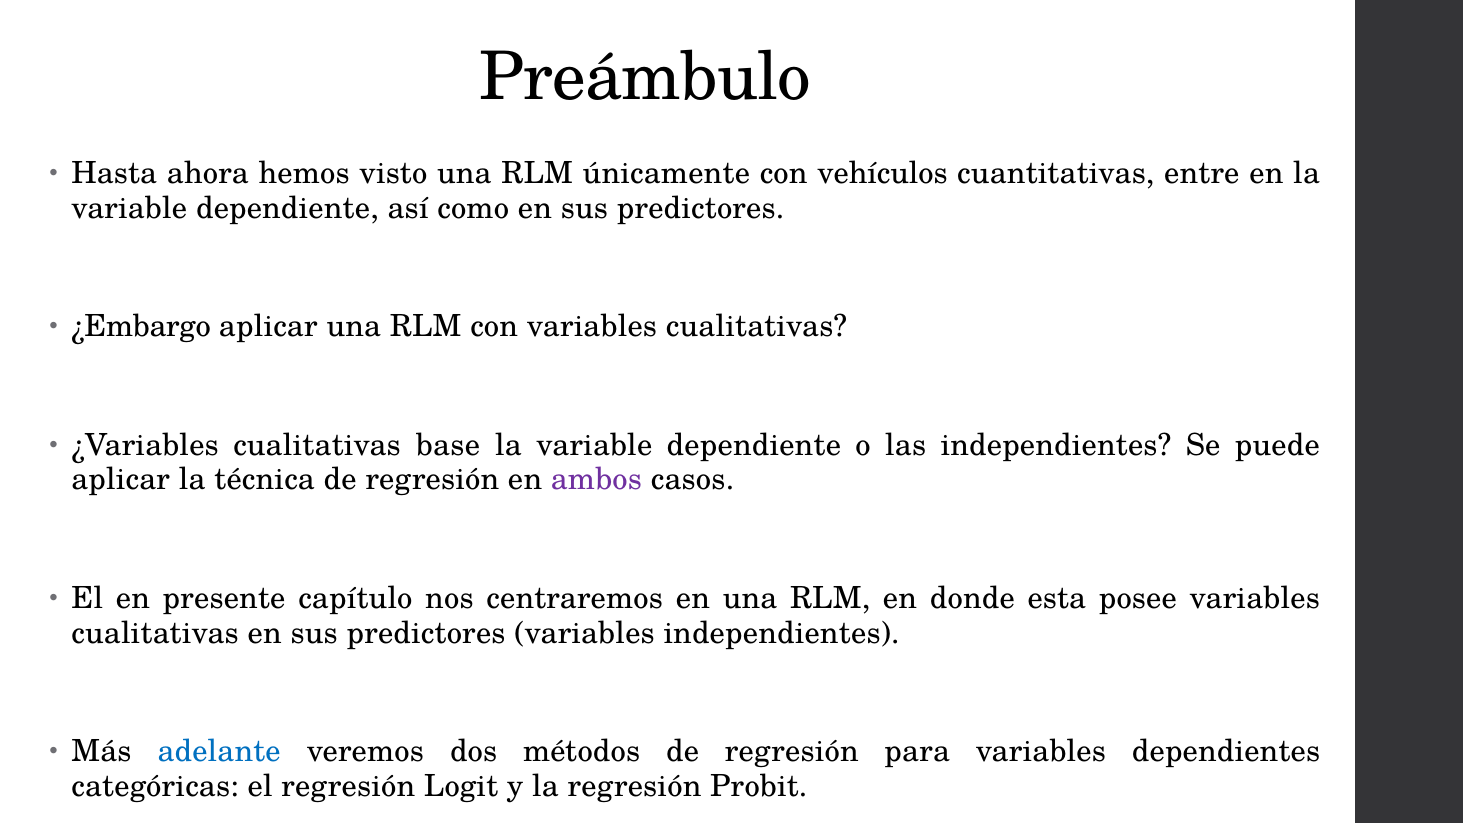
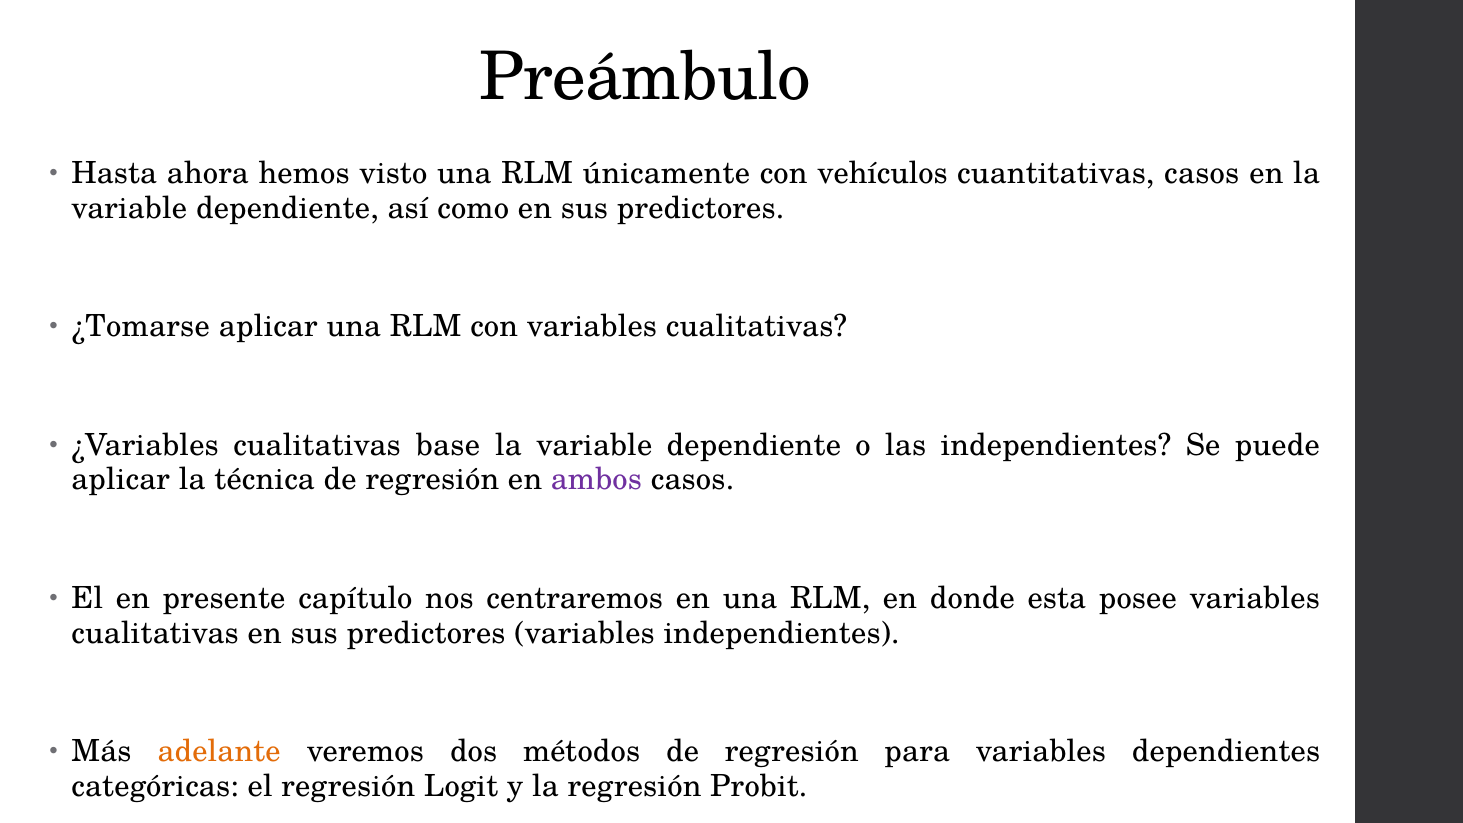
cuantitativas entre: entre -> casos
¿Embargo: ¿Embargo -> ¿Tomarse
adelante colour: blue -> orange
